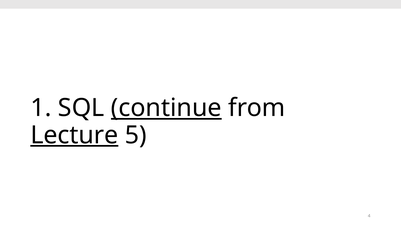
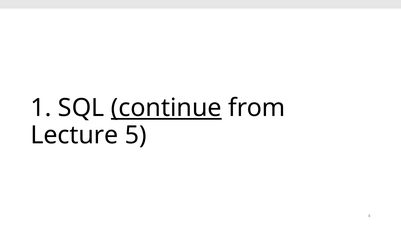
Lecture underline: present -> none
